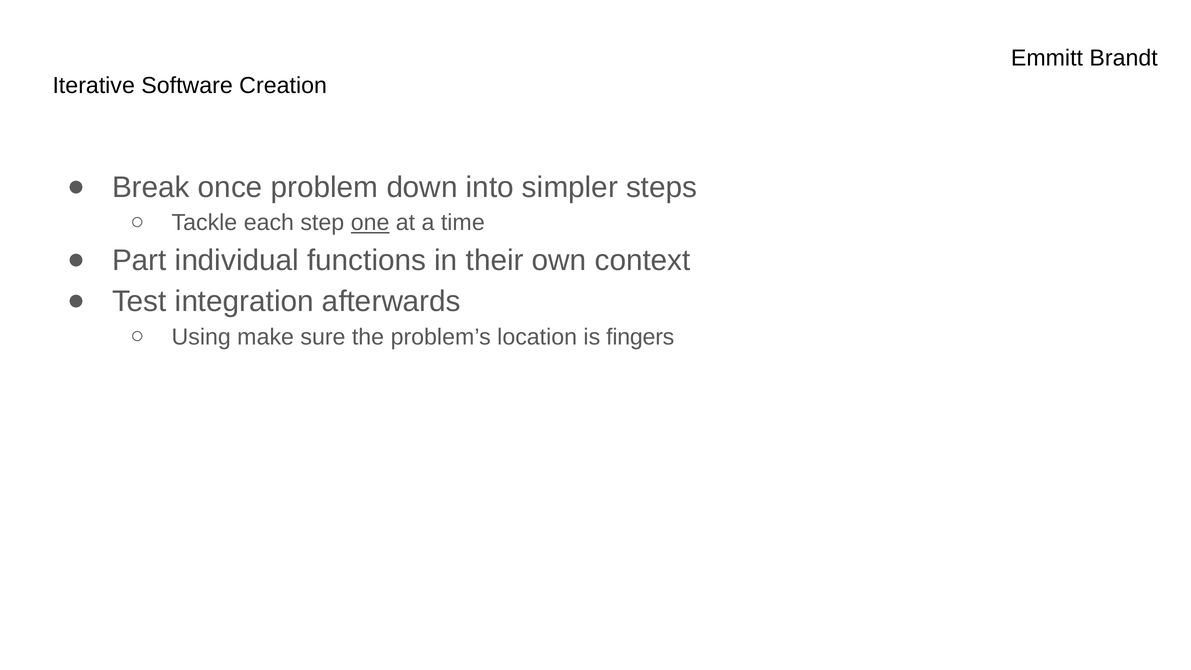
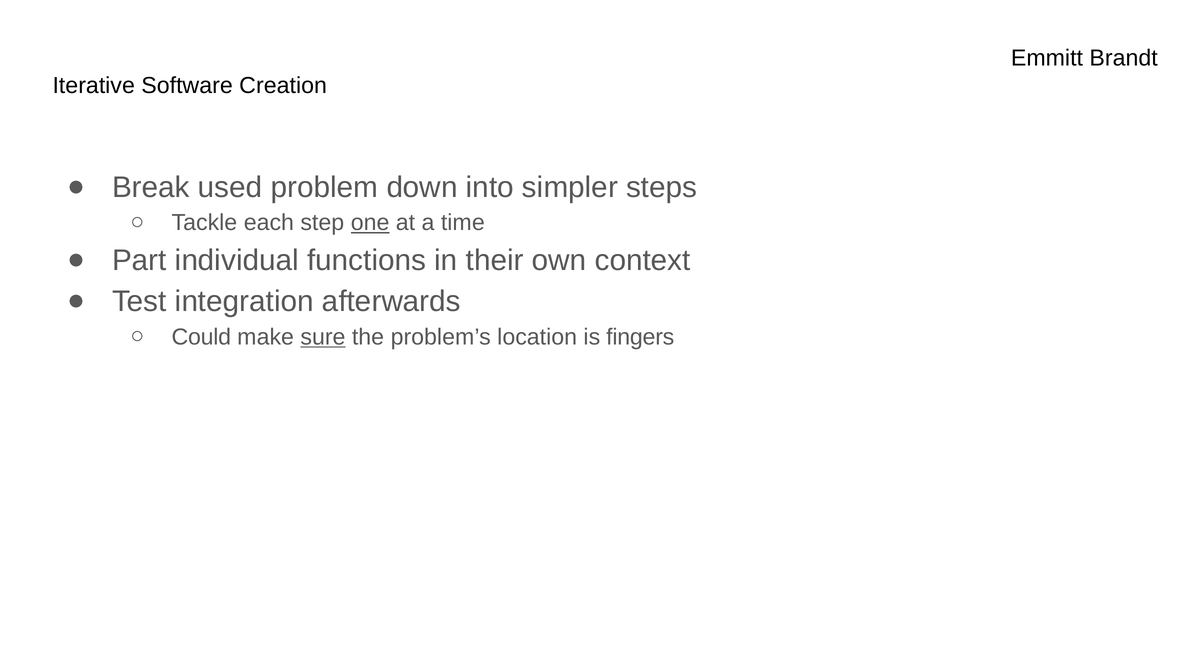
once: once -> used
Using: Using -> Could
sure underline: none -> present
